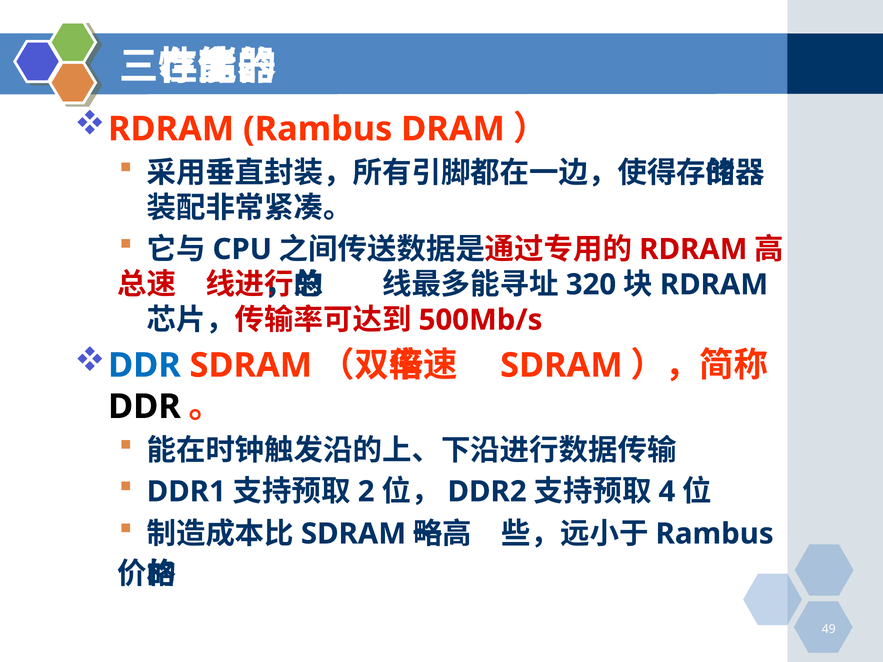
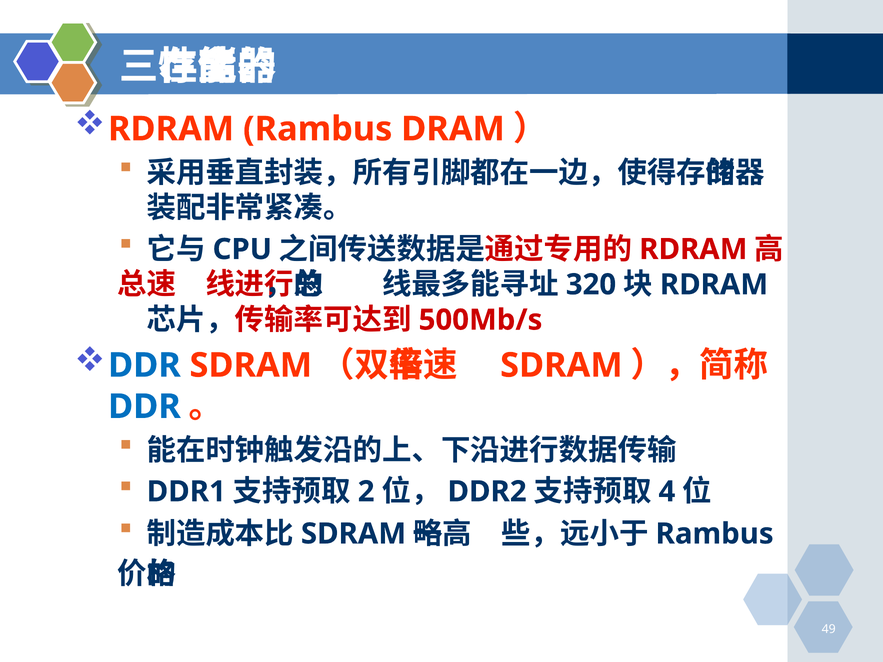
DDR at (144, 407) colour: black -> blue
